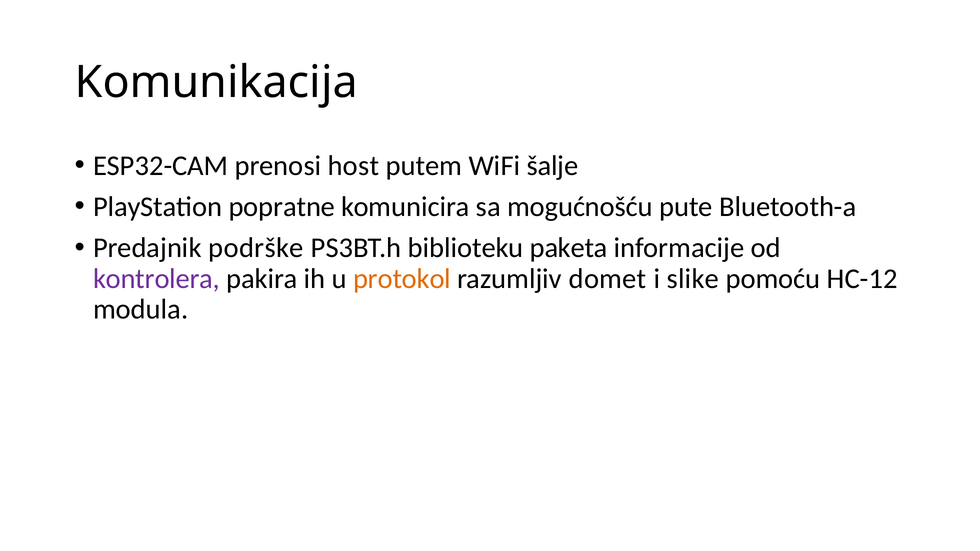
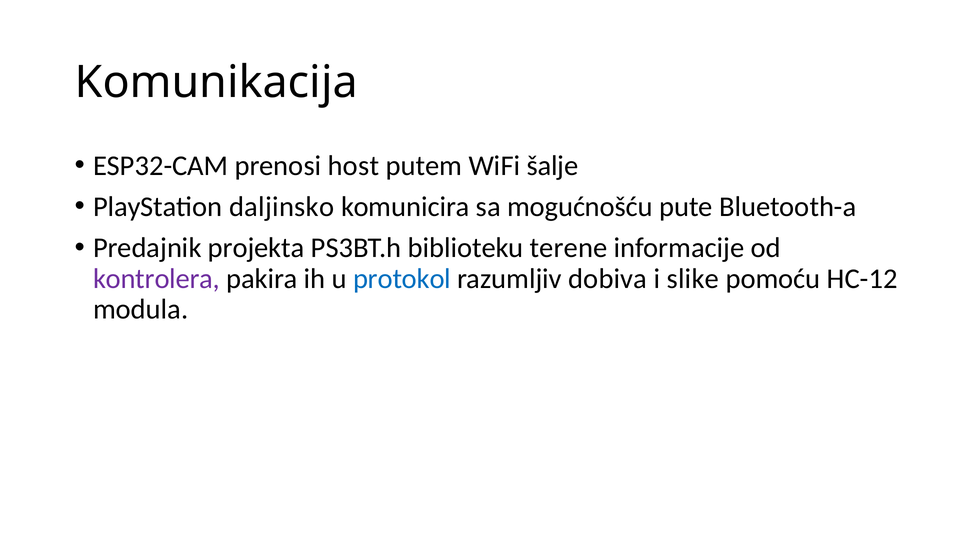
popratne: popratne -> daljinsko
podrške: podrške -> projekta
paketa: paketa -> terene
protokol colour: orange -> blue
domet: domet -> dobiva
